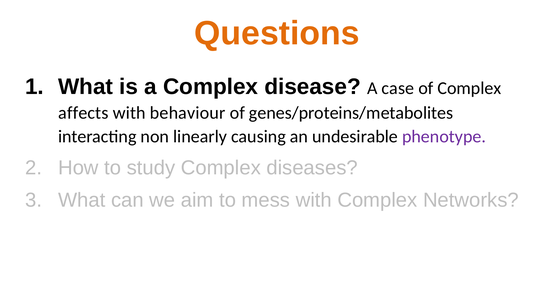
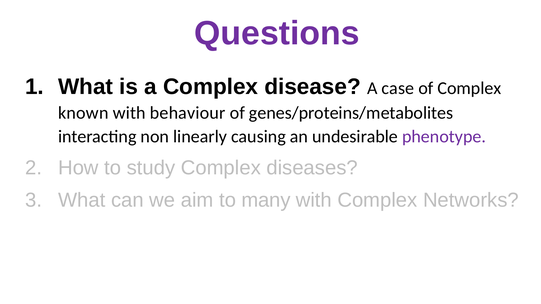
Questions colour: orange -> purple
affects: affects -> known
mess: mess -> many
